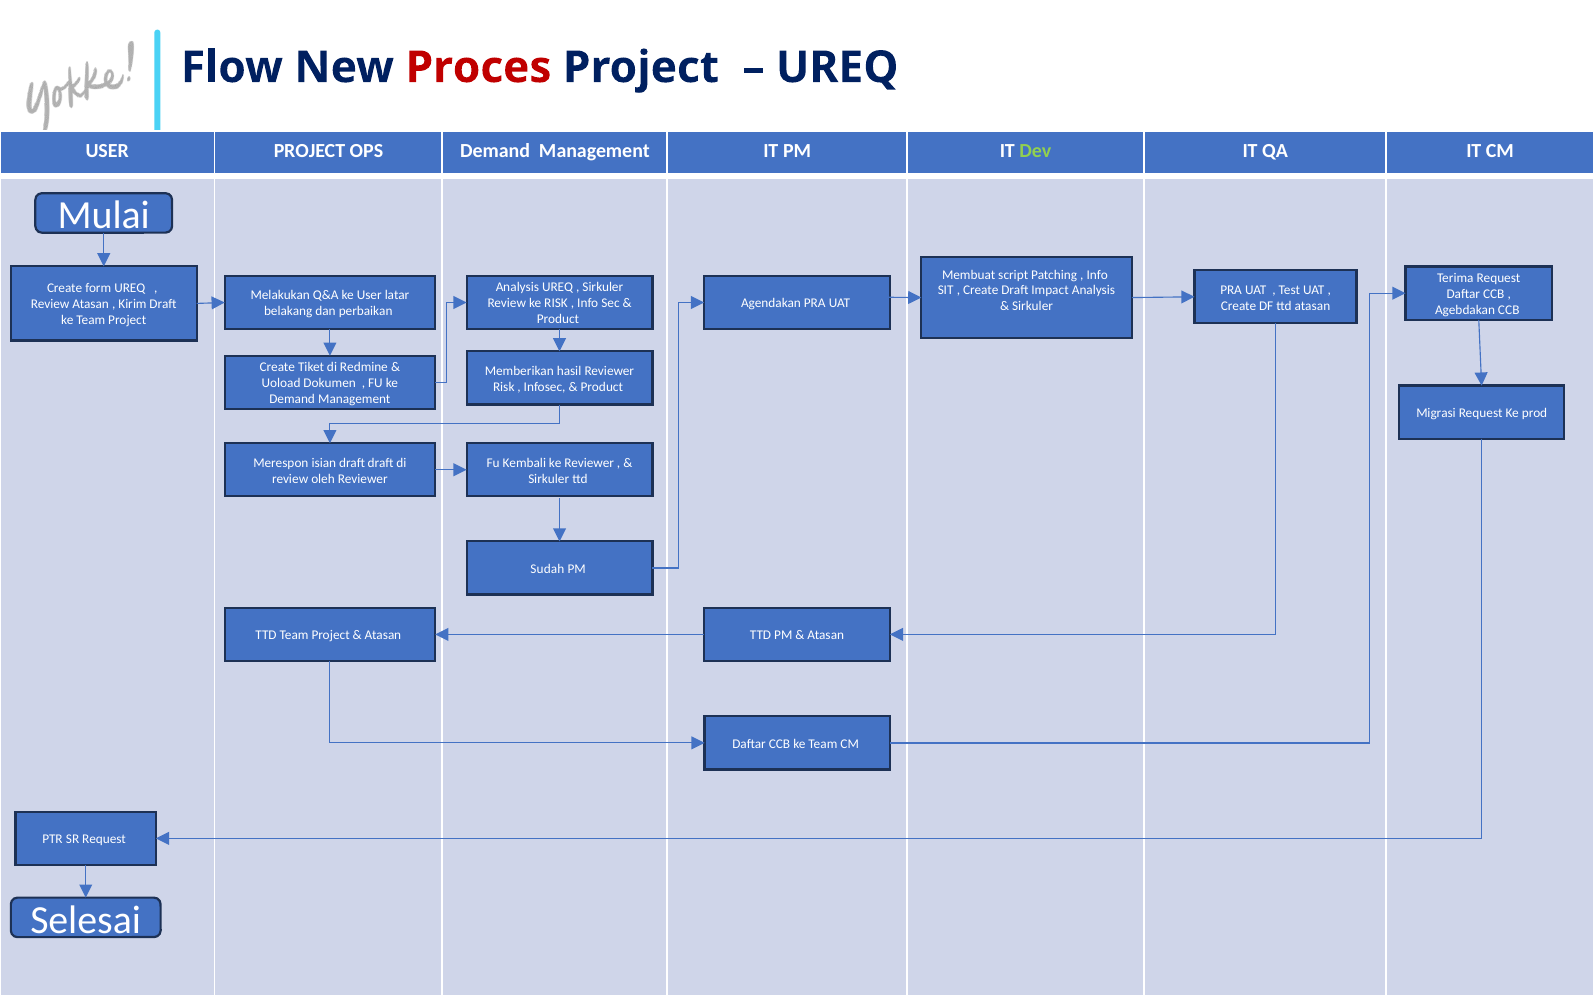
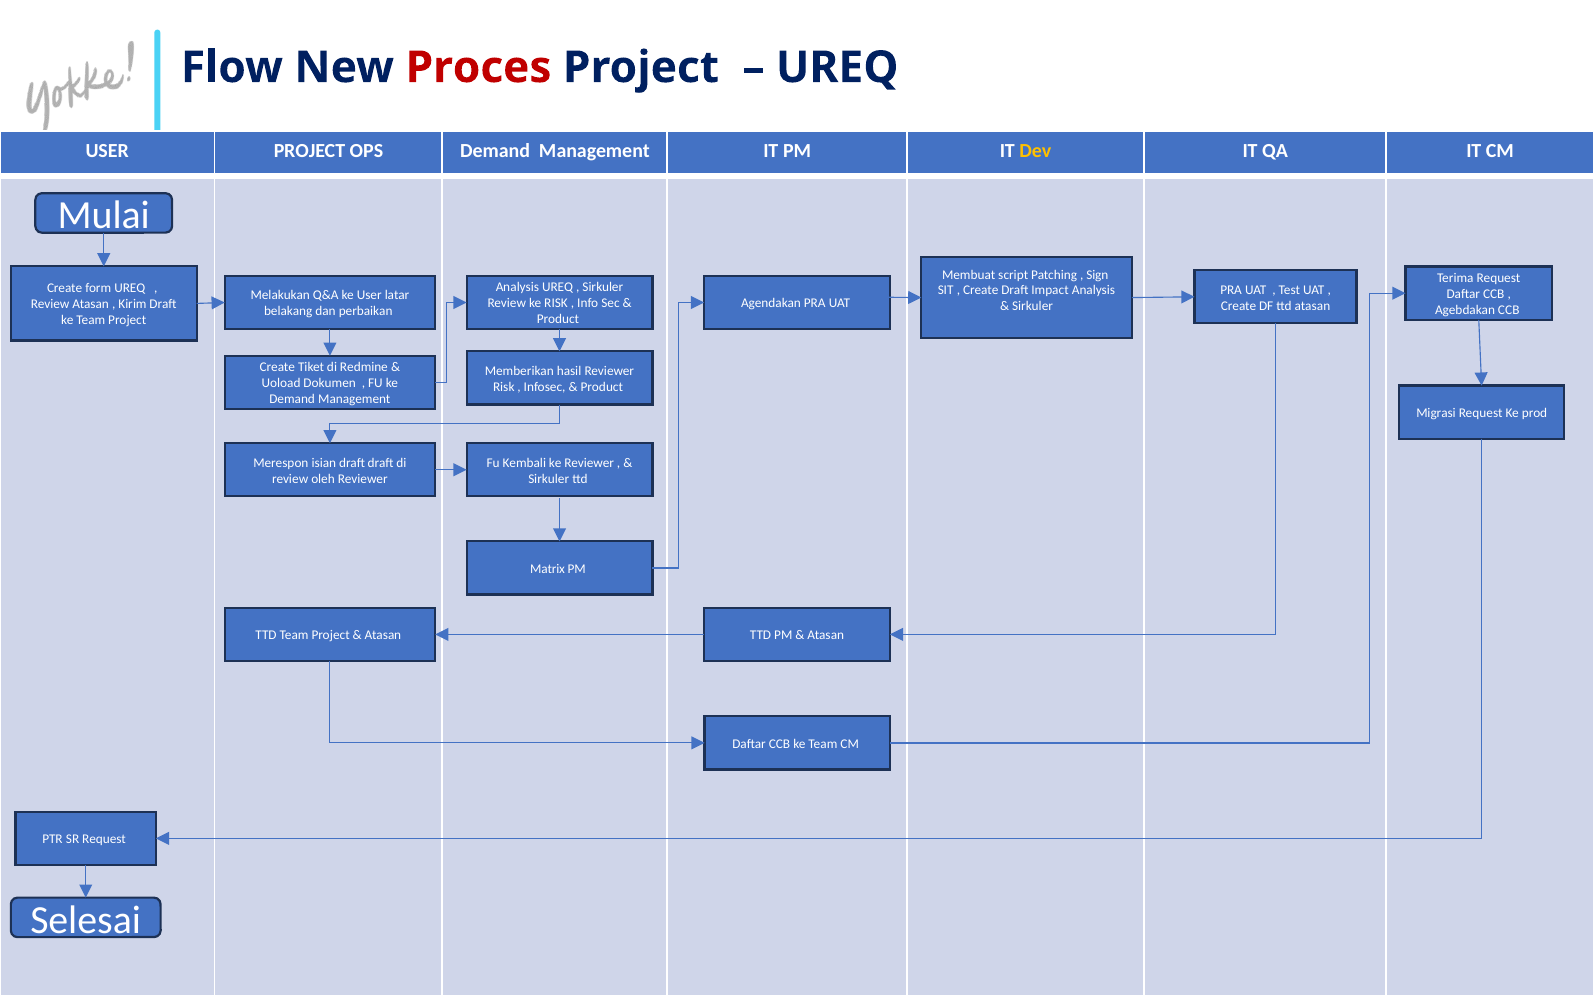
Dev colour: light green -> yellow
Info at (1097, 275): Info -> Sign
Sudah: Sudah -> Matrix
